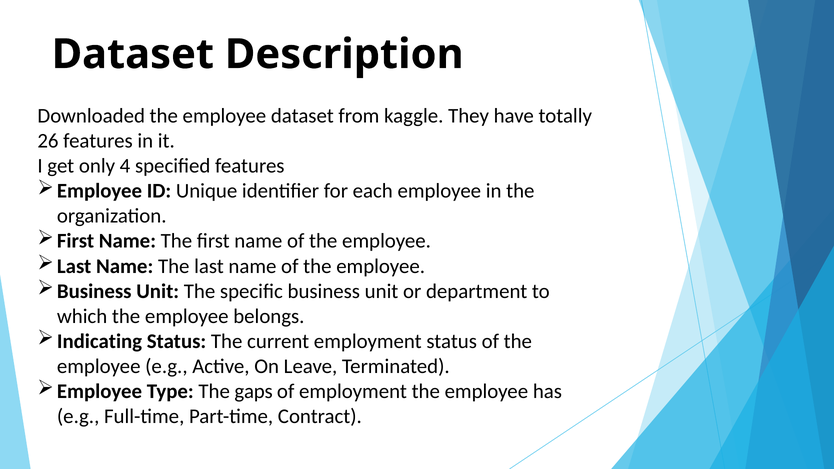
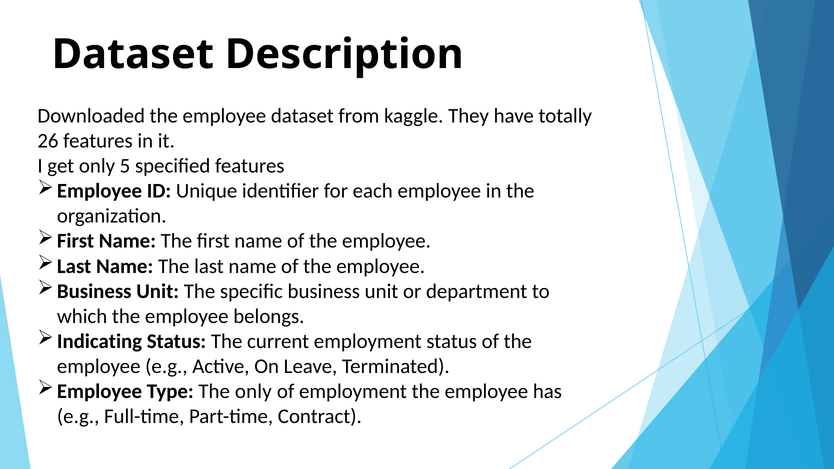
4: 4 -> 5
The gaps: gaps -> only
